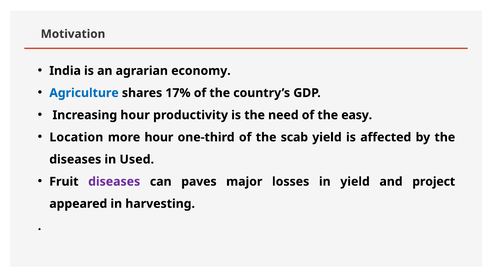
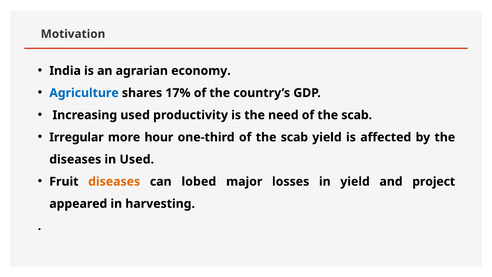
Increasing hour: hour -> used
need of the easy: easy -> scab
Location: Location -> Irregular
diseases at (114, 181) colour: purple -> orange
paves: paves -> lobed
